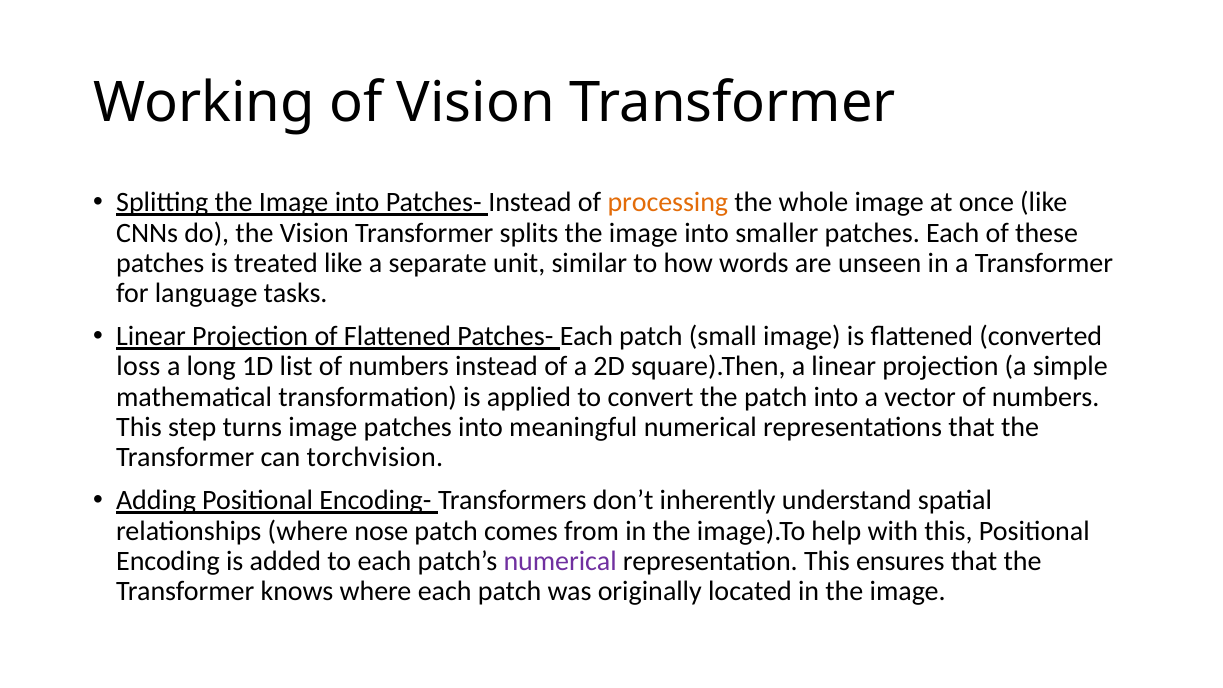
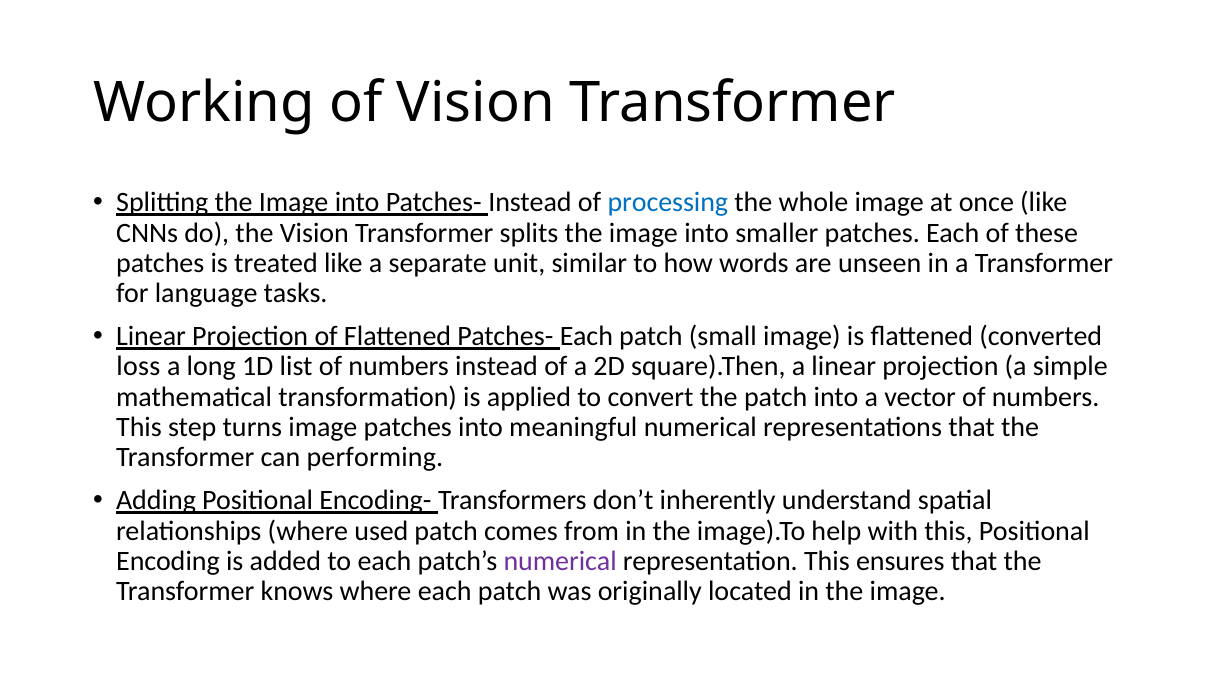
processing colour: orange -> blue
torchvision: torchvision -> performing
nose: nose -> used
